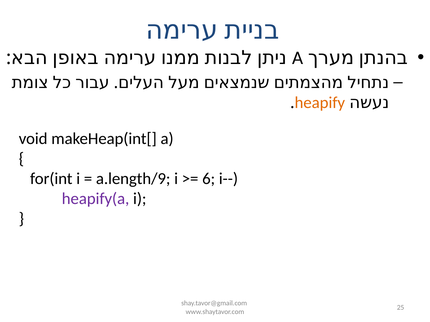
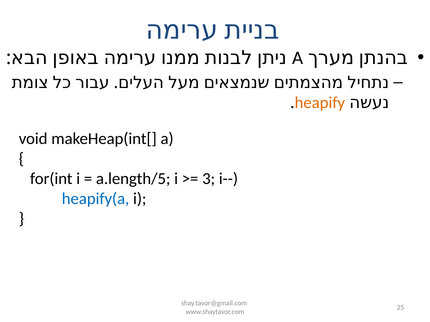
a.length/9: a.length/9 -> a.length/5
6: 6 -> 3
heapify(a colour: purple -> blue
